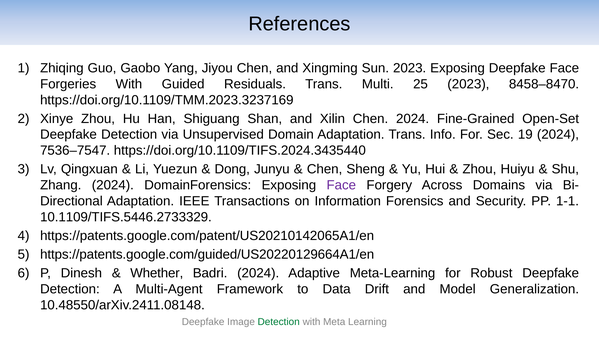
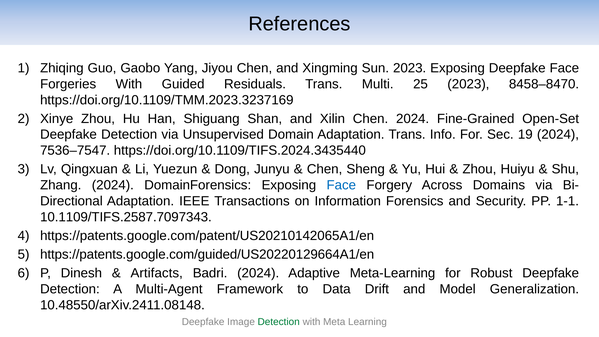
Face at (341, 185) colour: purple -> blue
10.1109/TIFS.5446.2733329: 10.1109/TIFS.5446.2733329 -> 10.1109/TIFS.2587.7097343
Whether: Whether -> Artifacts
